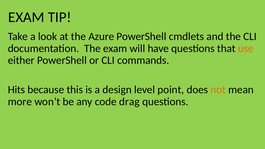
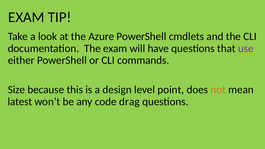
use colour: orange -> purple
Hits: Hits -> Size
more: more -> latest
